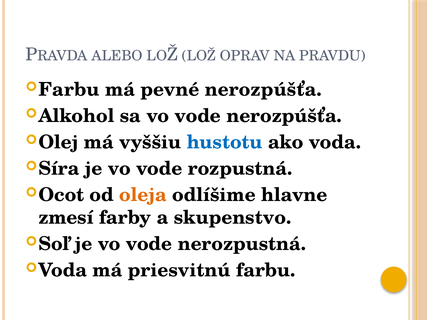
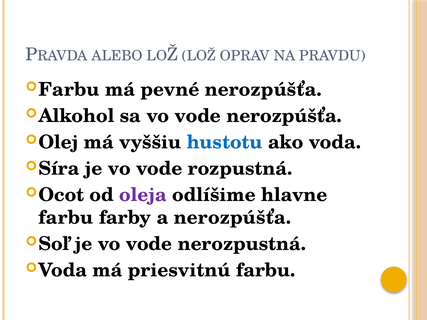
oleja colour: orange -> purple
zmesí at (66, 218): zmesí -> farbu
a skupenstvo: skupenstvo -> nerozpúšťa
